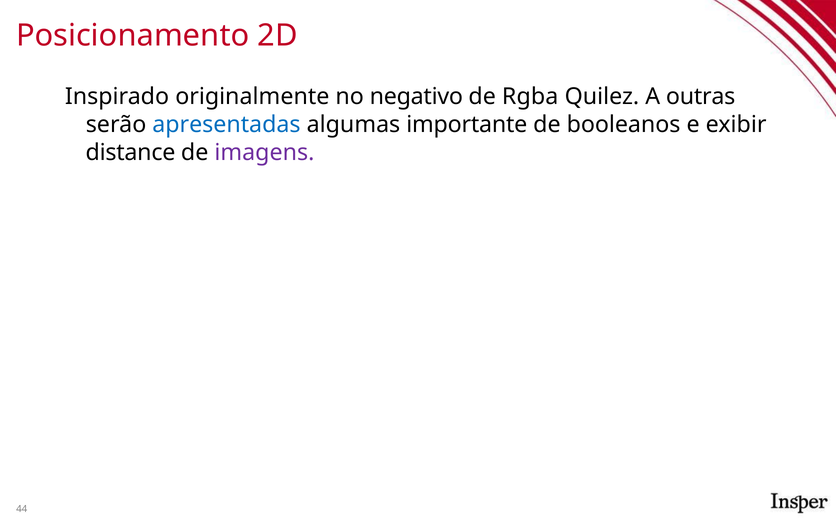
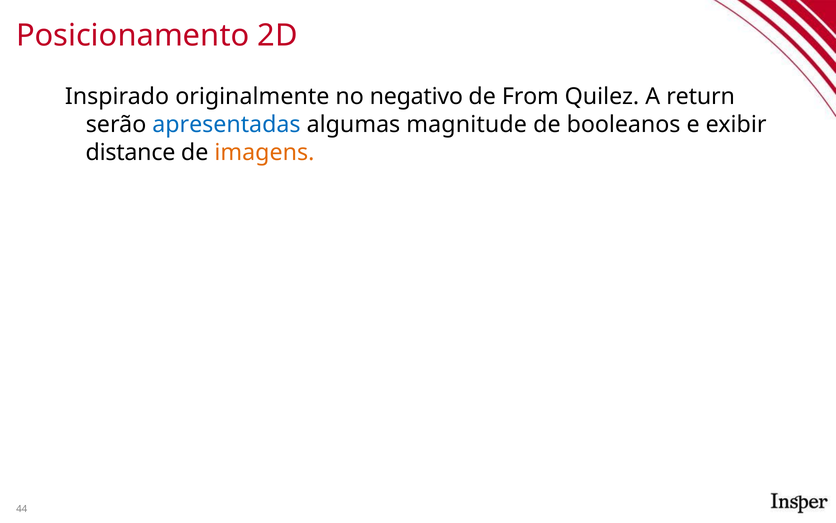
Rgba: Rgba -> From
outras: outras -> return
importante: importante -> magnitude
imagens colour: purple -> orange
